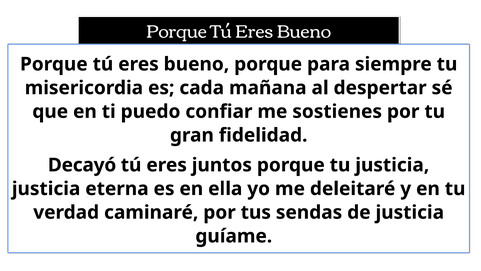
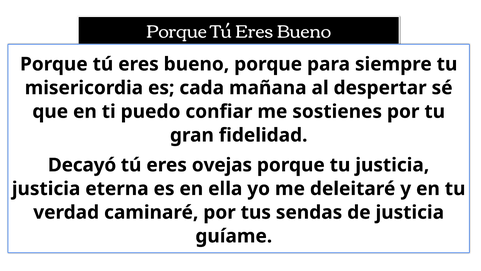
juntos: juntos -> ovejas
